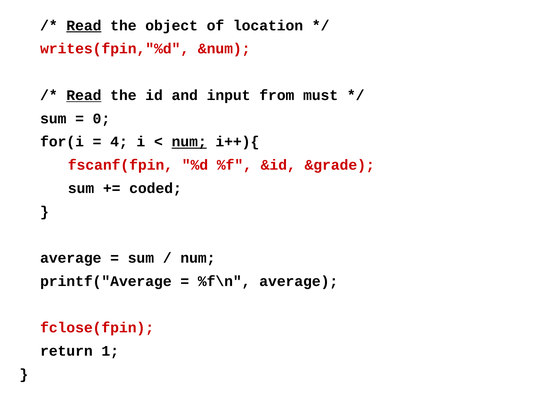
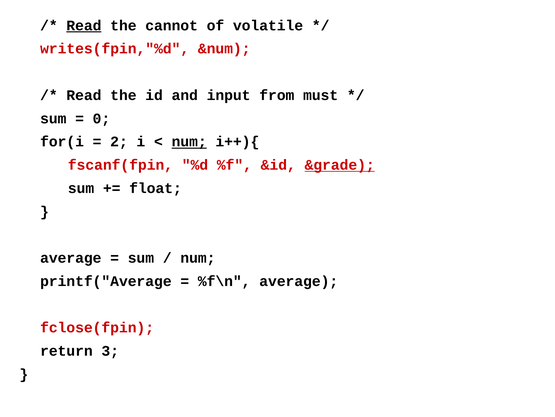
object: object -> cannot
location: location -> volatile
Read at (84, 95) underline: present -> none
4: 4 -> 2
&grade underline: none -> present
coded: coded -> float
1: 1 -> 3
